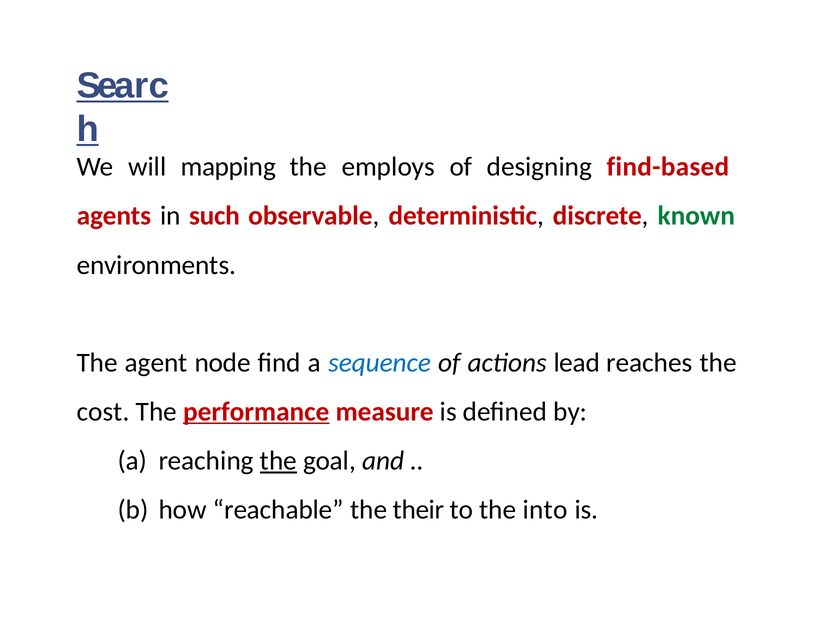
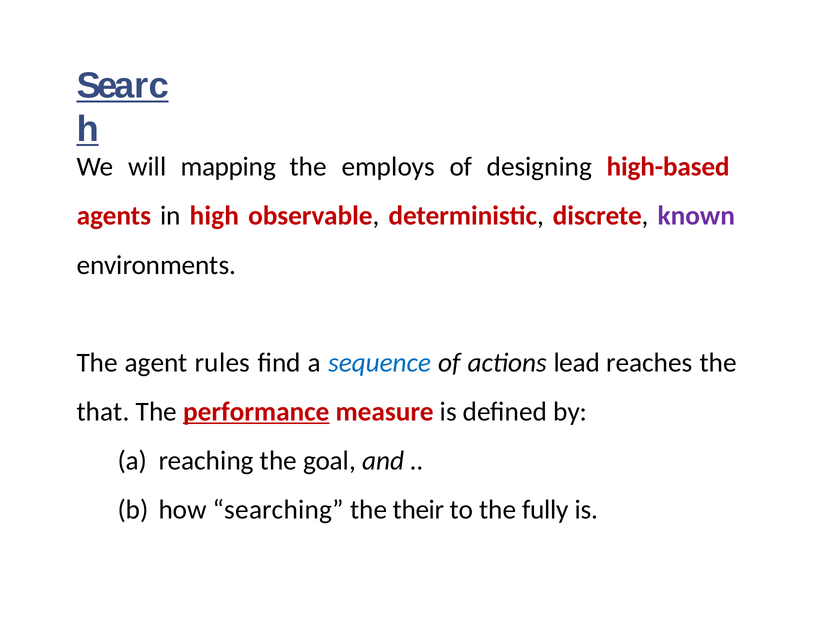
find-based: find-based -> high-based
such: such -> high
known colour: green -> purple
node: node -> rules
cost: cost -> that
the at (278, 461) underline: present -> none
reachable: reachable -> searching
into: into -> fully
